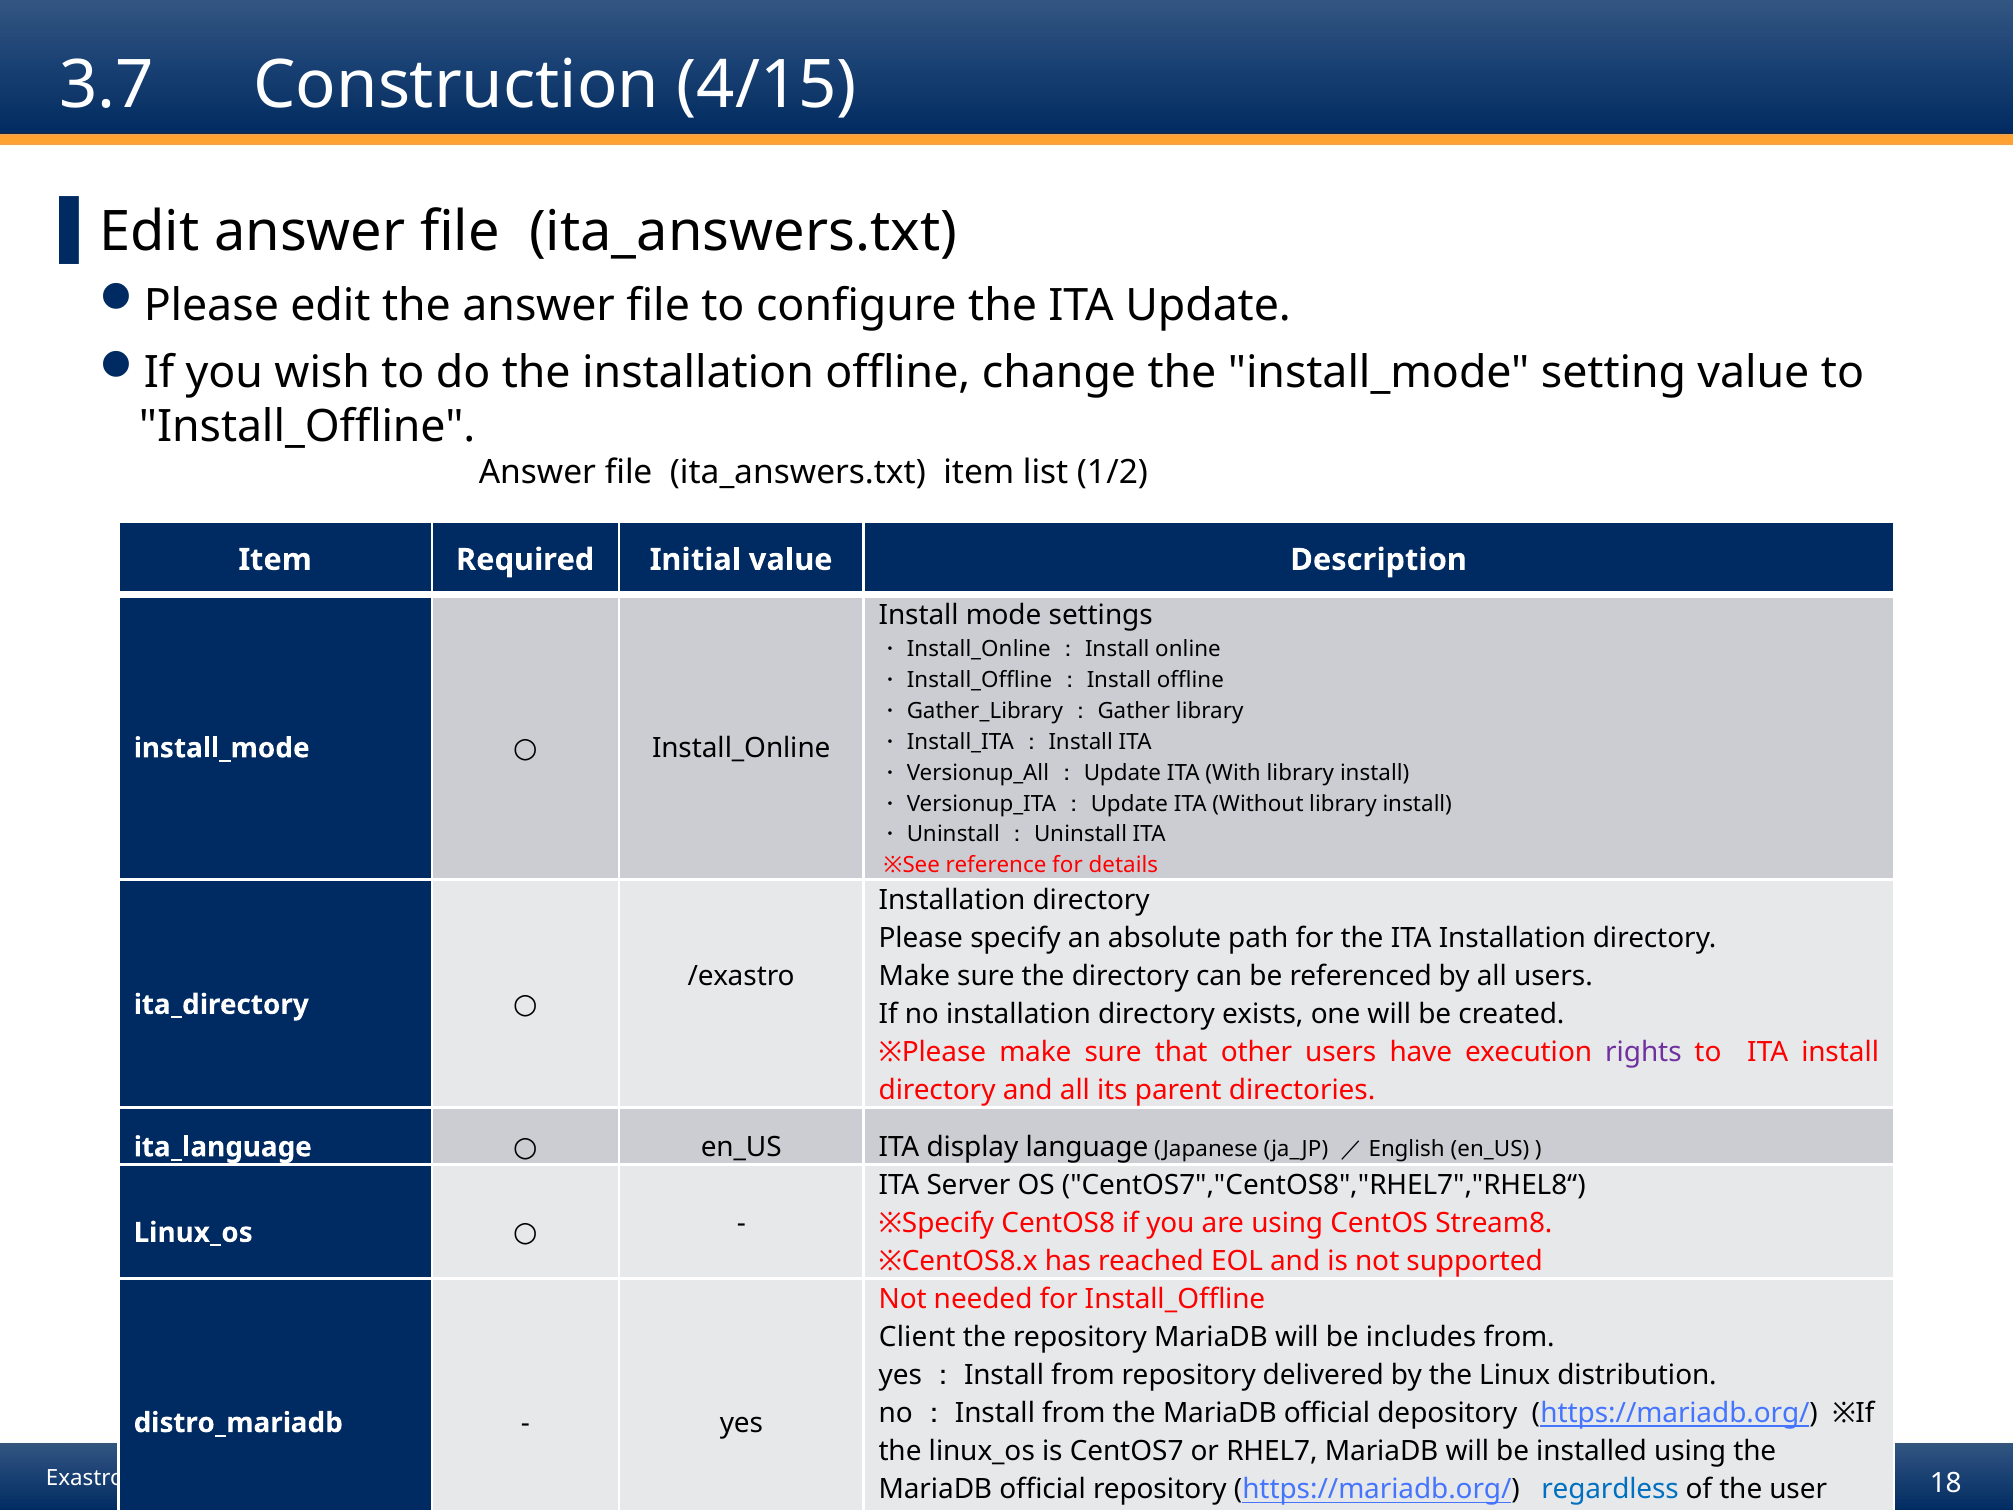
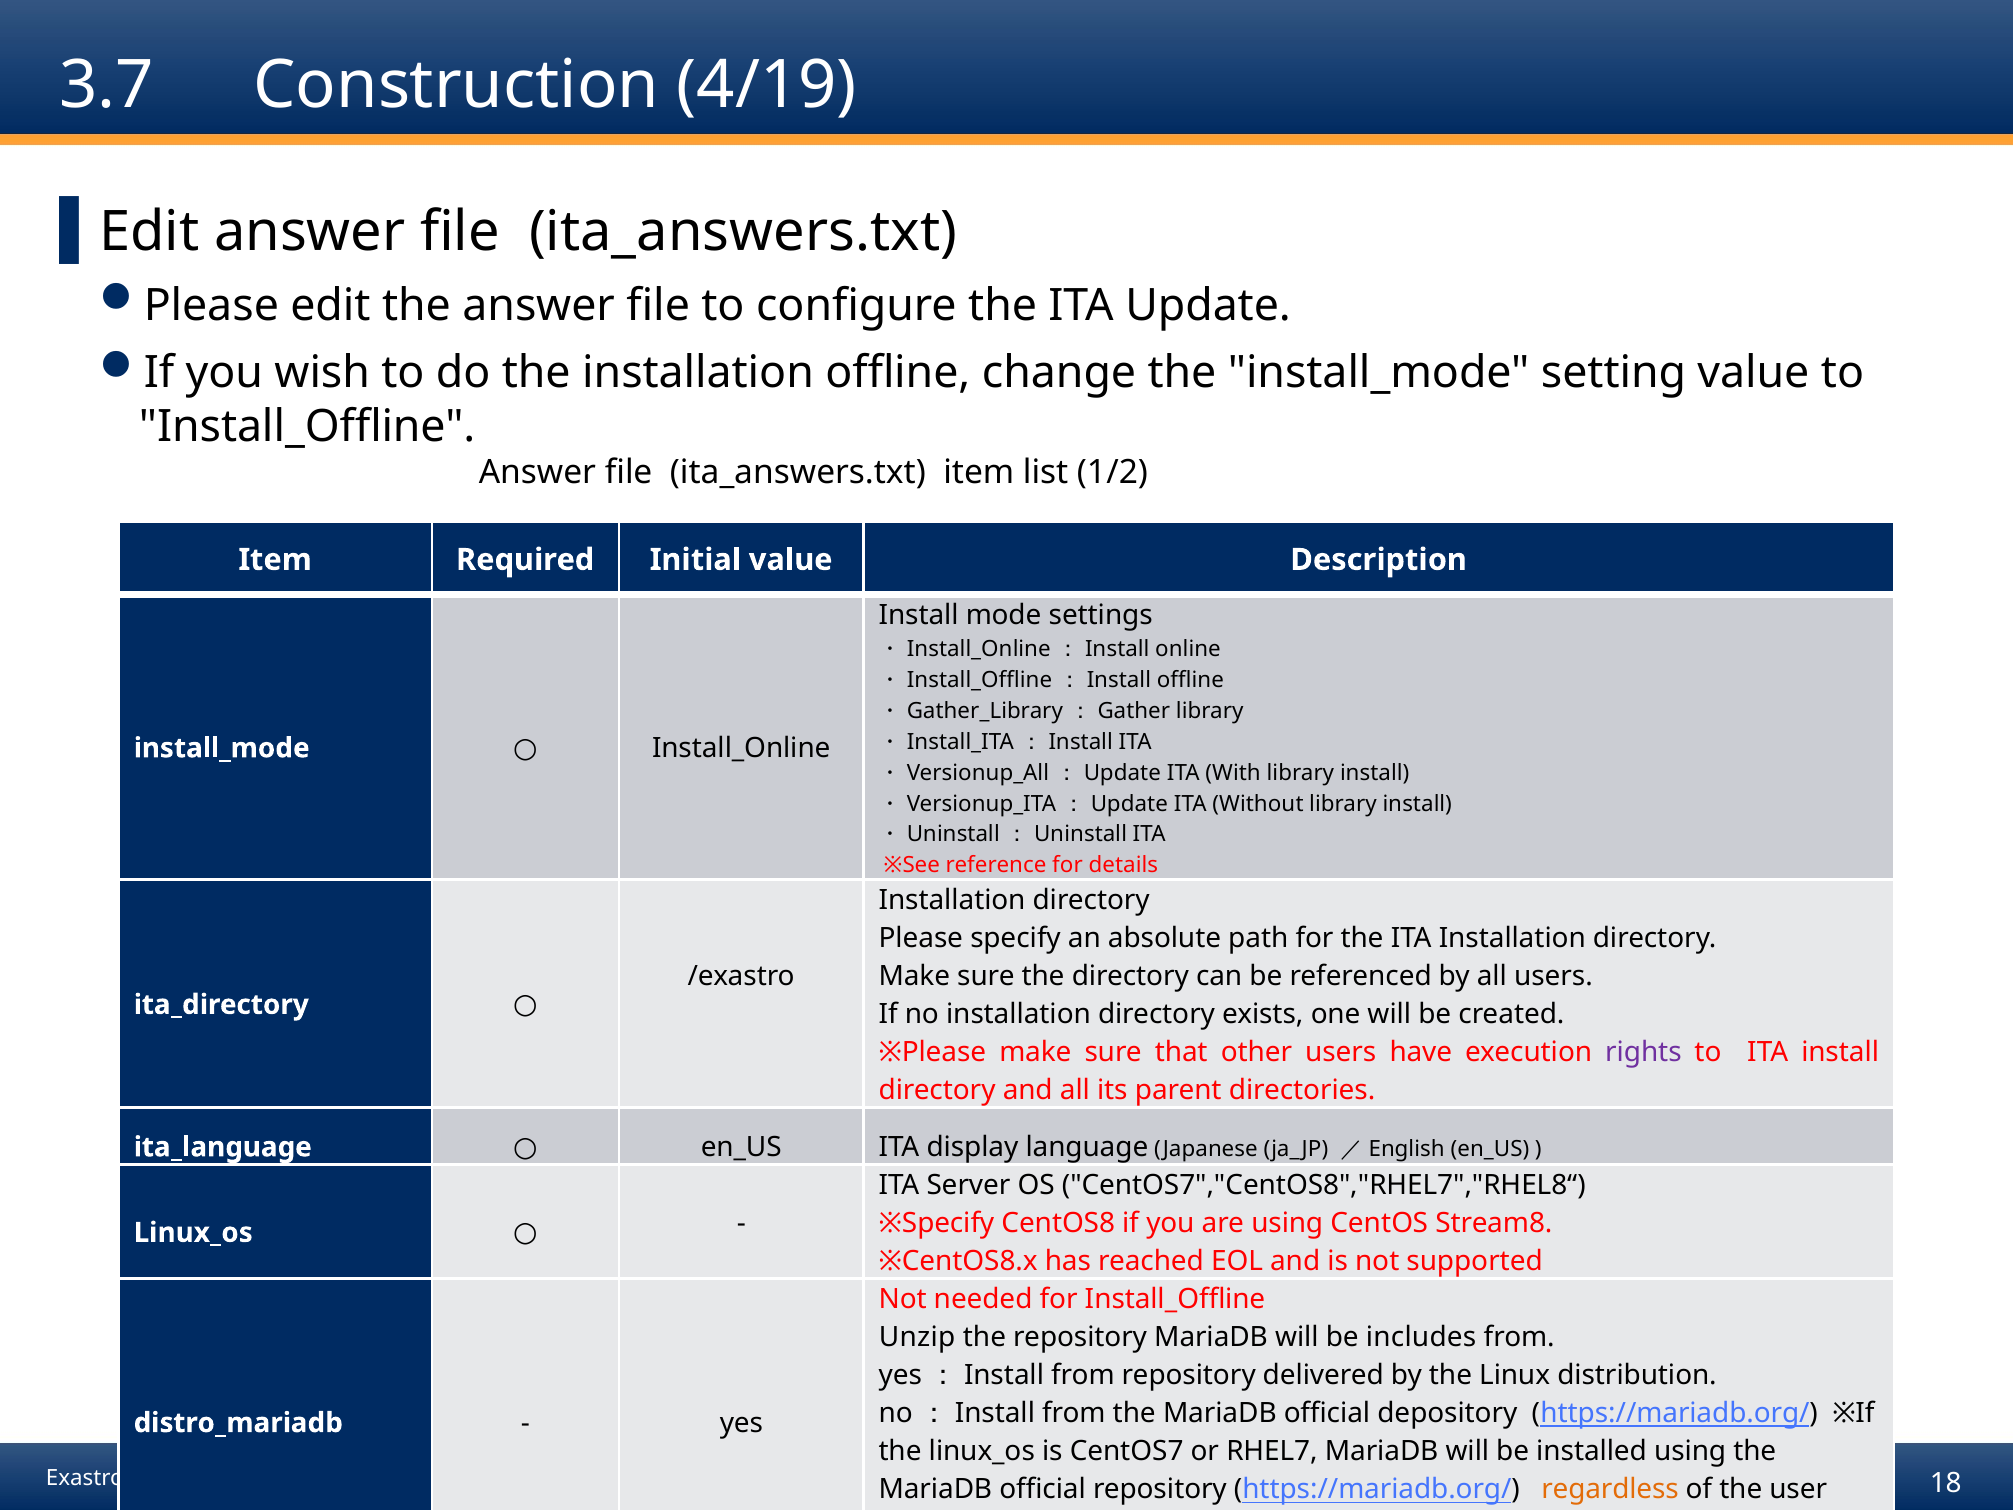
4/15: 4/15 -> 4/19
Client: Client -> Unzip
regardless colour: blue -> orange
